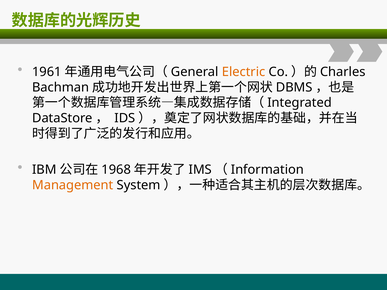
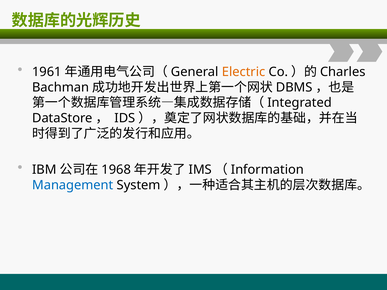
Management colour: orange -> blue
